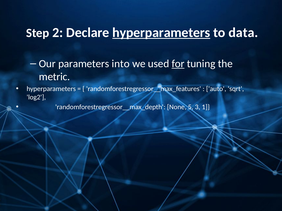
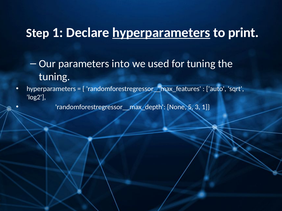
Step 2: 2 -> 1
data: data -> print
for underline: present -> none
metric at (54, 77): metric -> tuning
